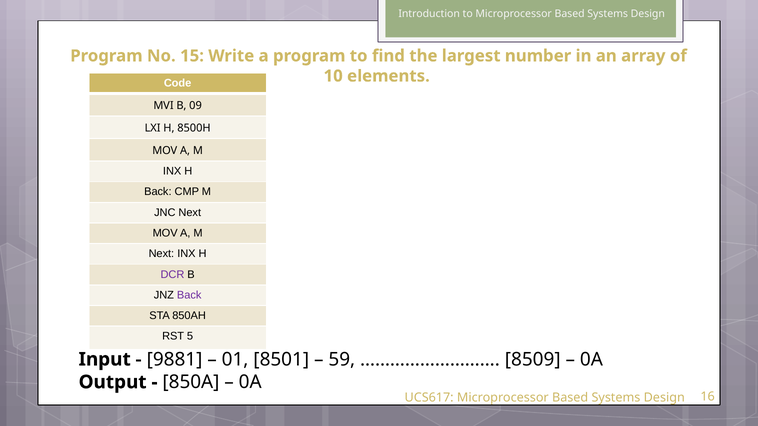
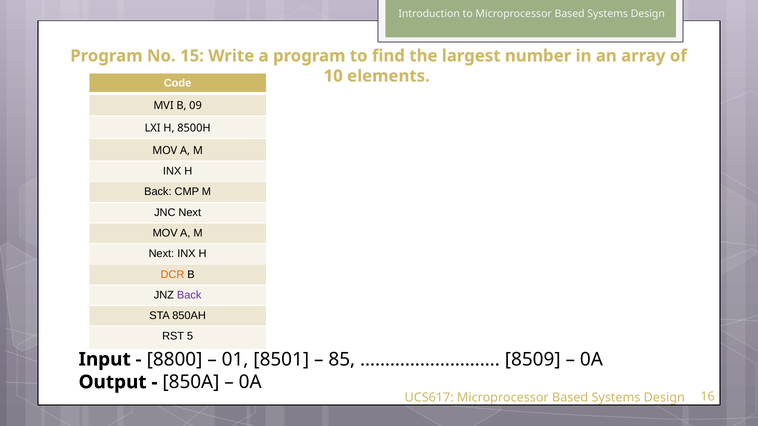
DCR colour: purple -> orange
9881: 9881 -> 8800
59: 59 -> 85
